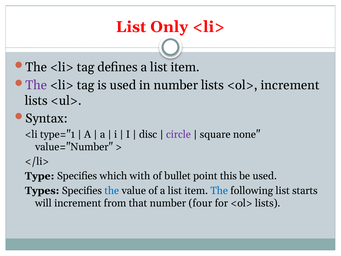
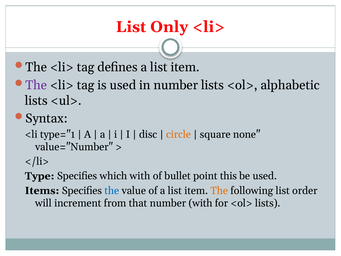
<ol> increment: increment -> alphabetic
circle colour: purple -> orange
Types: Types -> Items
The at (219, 190) colour: blue -> orange
starts: starts -> order
number four: four -> with
